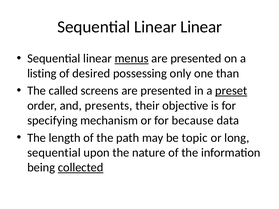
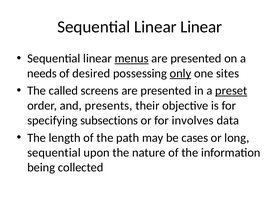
listing: listing -> needs
only underline: none -> present
than: than -> sites
mechanism: mechanism -> subsections
because: because -> involves
topic: topic -> cases
collected underline: present -> none
